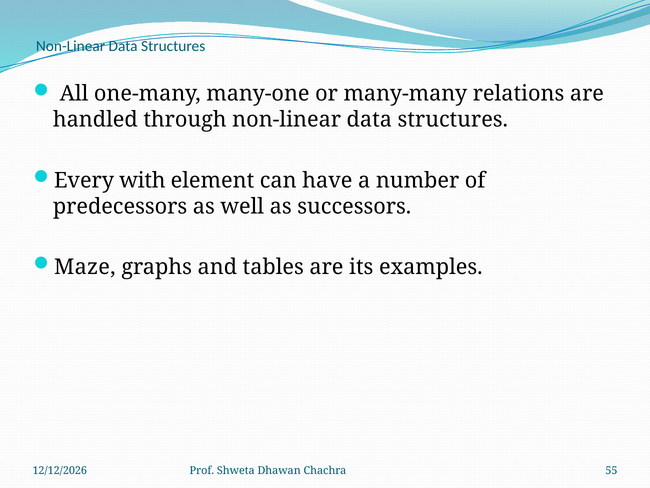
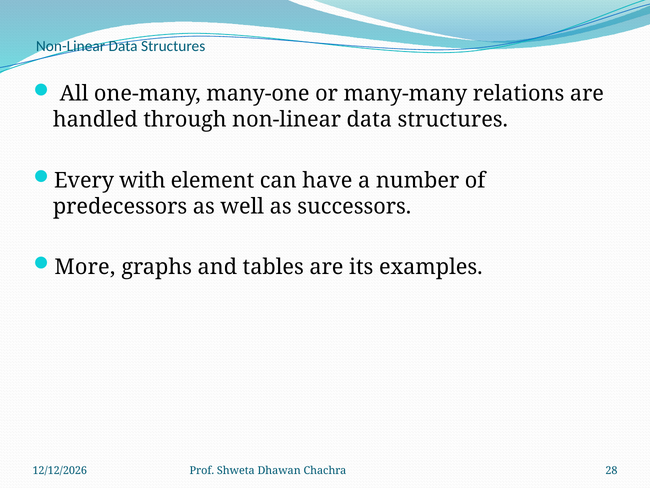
Maze: Maze -> More
55: 55 -> 28
